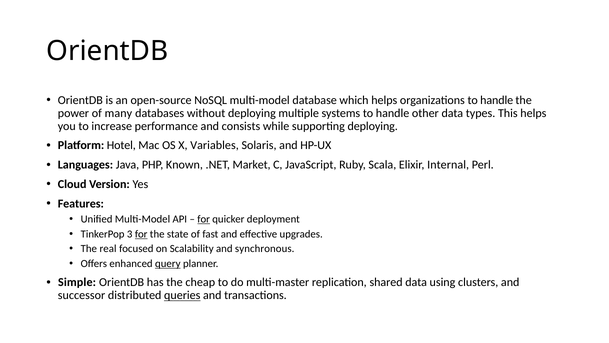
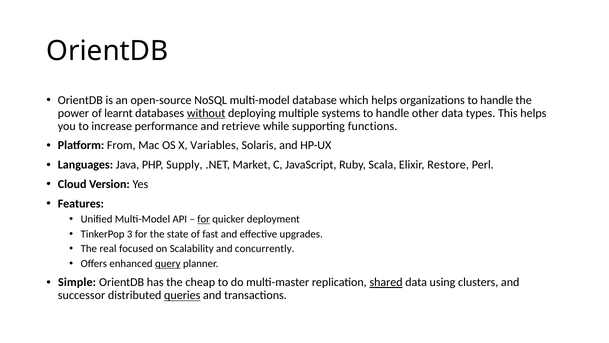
many: many -> learnt
without underline: none -> present
consists: consists -> retrieve
supporting deploying: deploying -> functions
Hotel: Hotel -> From
Known: Known -> Supply
Internal: Internal -> Restore
for at (141, 234) underline: present -> none
synchronous: synchronous -> concurrently
shared underline: none -> present
